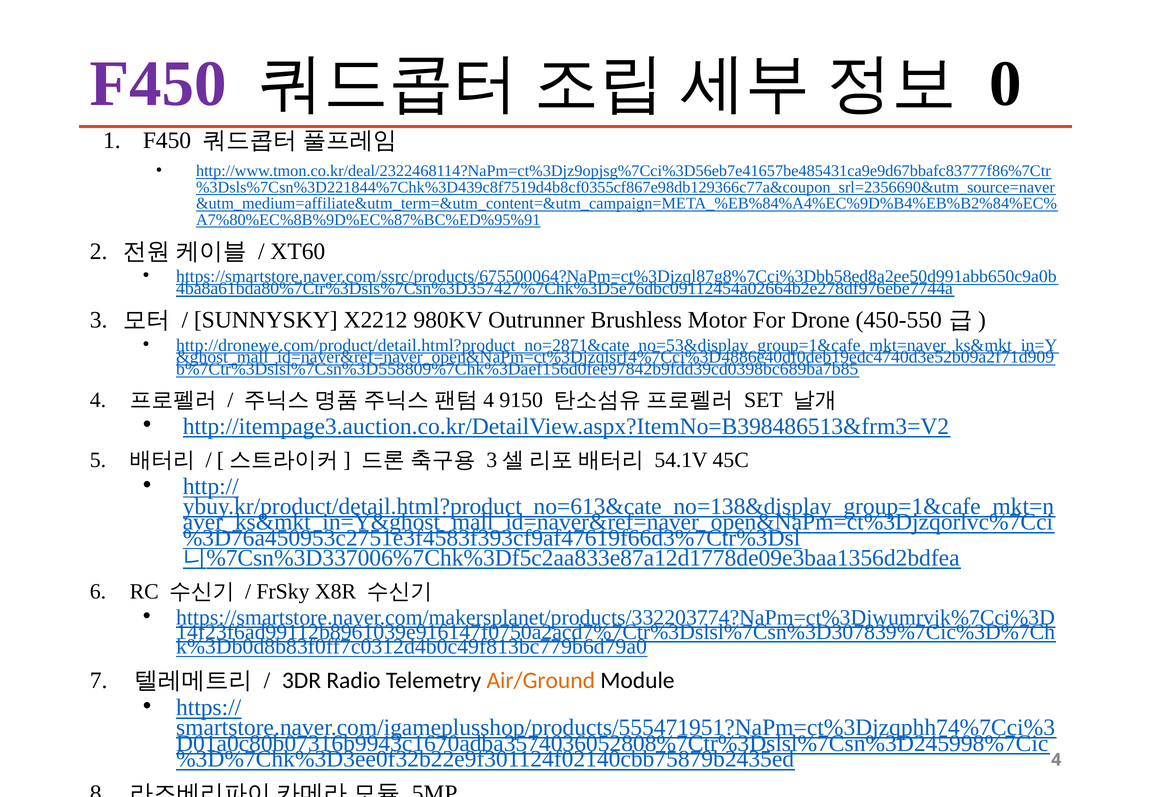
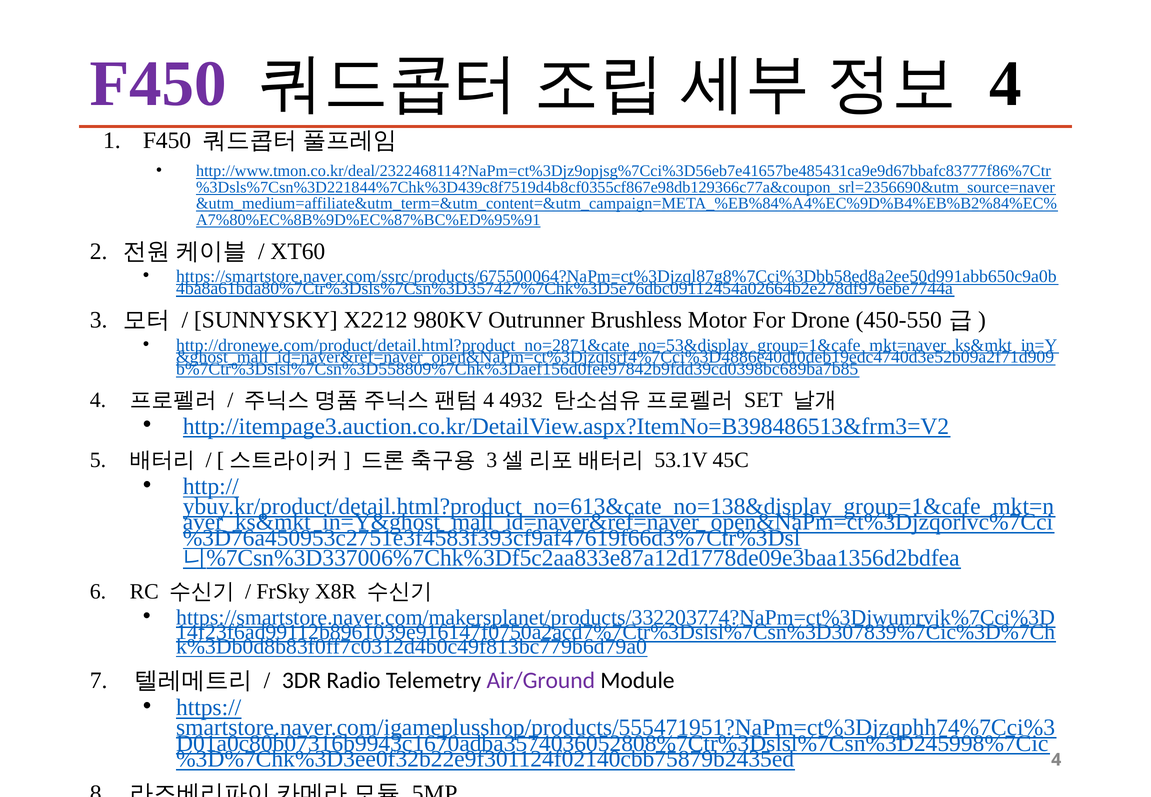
0 at (1005, 84): 0 -> 4
9150: 9150 -> 4932
54.1V: 54.1V -> 53.1V
Air/Ground colour: orange -> purple
